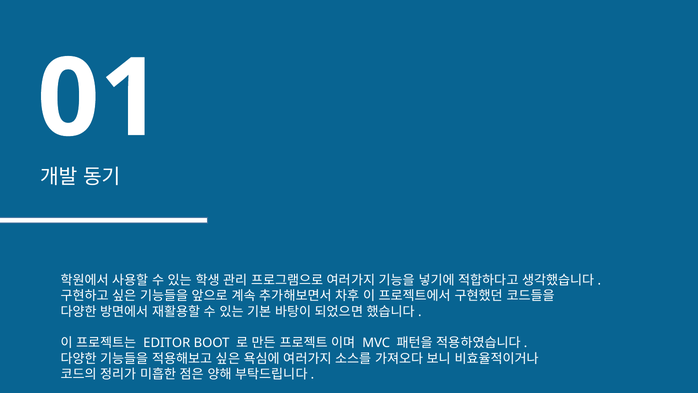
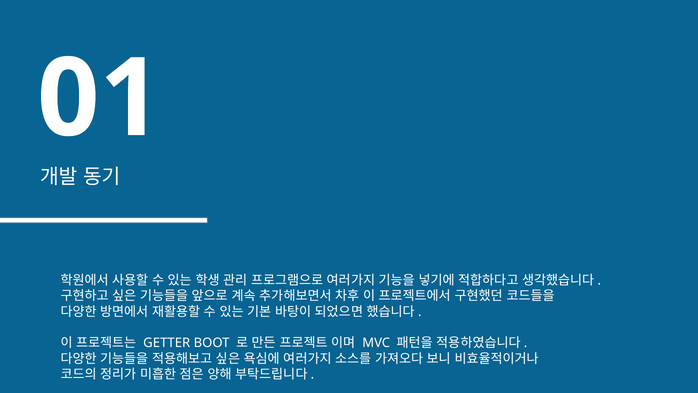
EDITOR: EDITOR -> GETTER
